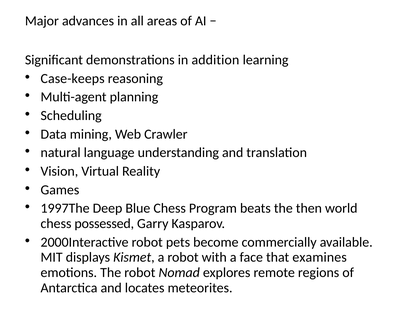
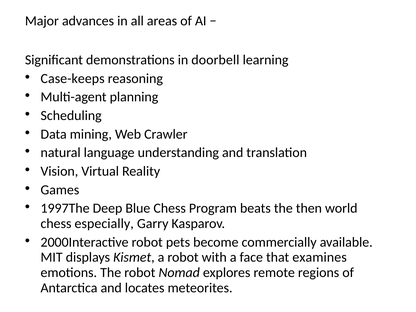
addition: addition -> doorbell
possessed: possessed -> especially
